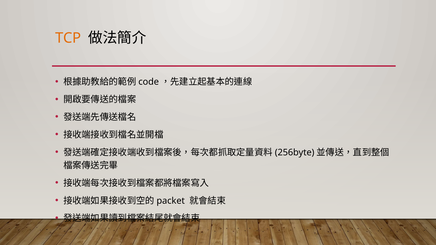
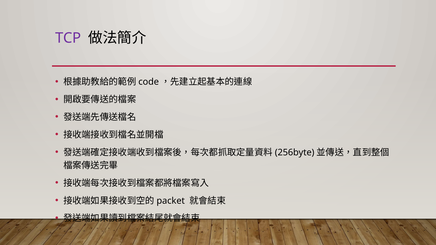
TCP colour: orange -> purple
